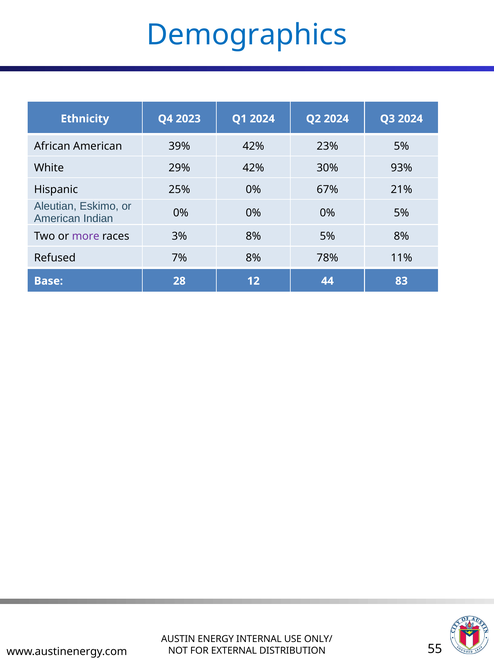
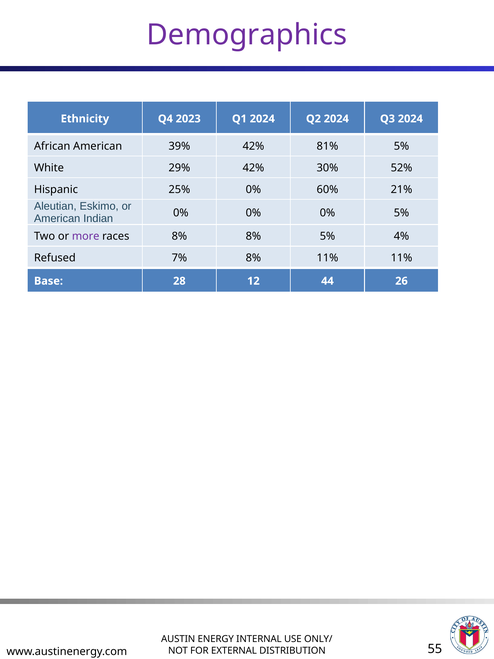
Demographics colour: blue -> purple
23%: 23% -> 81%
93%: 93% -> 52%
67%: 67% -> 60%
races 3%: 3% -> 8%
5% 8%: 8% -> 4%
8% 78%: 78% -> 11%
83: 83 -> 26
